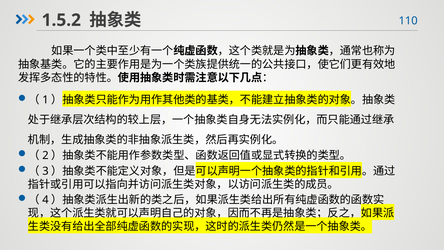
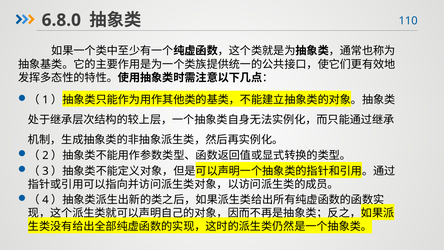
1.5.2: 1.5.2 -> 6.8.0
